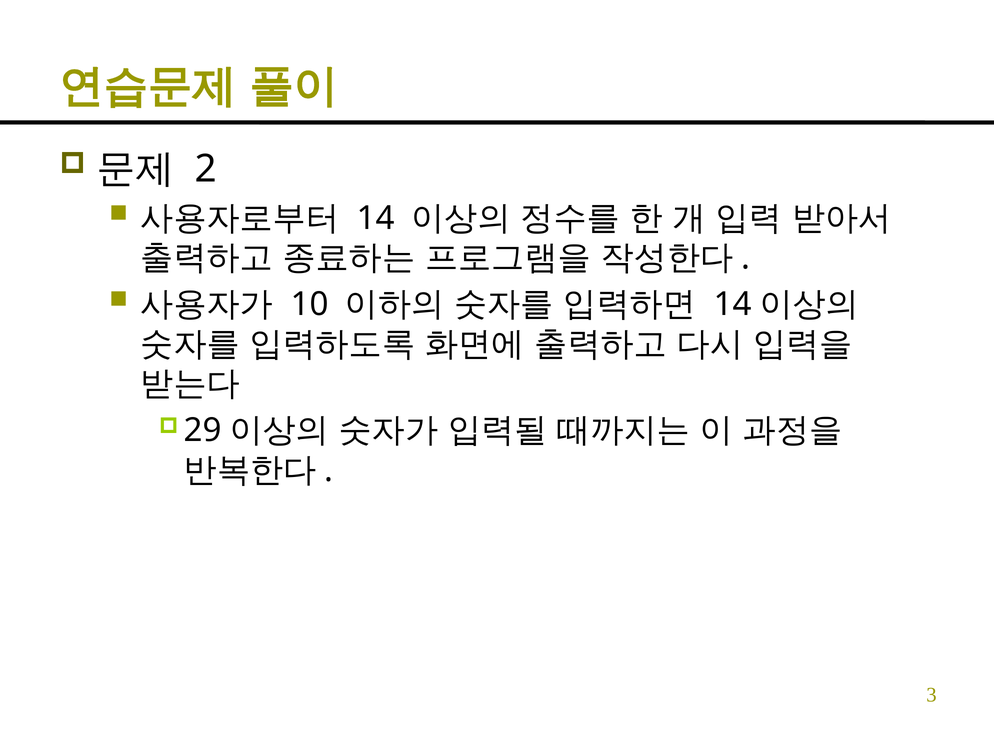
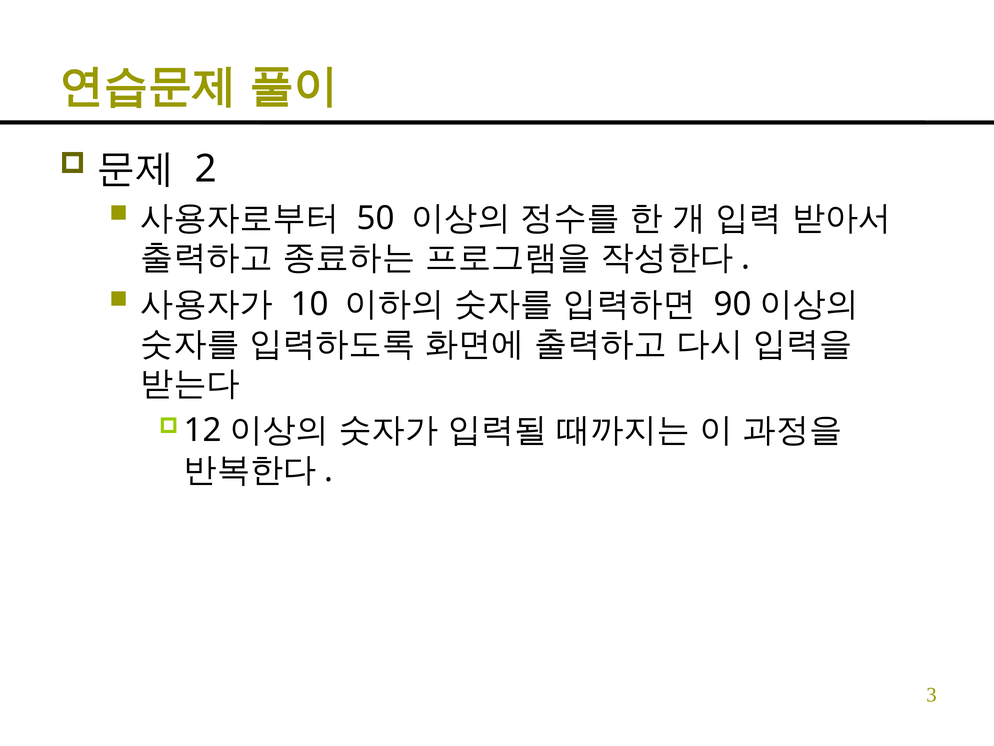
14 at (376, 218): 14 -> 50
14 at (733, 304): 14 -> 90
29: 29 -> 12
